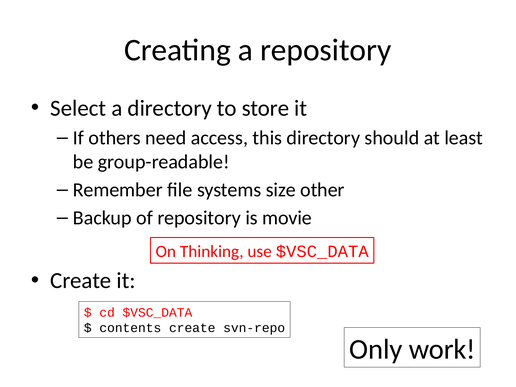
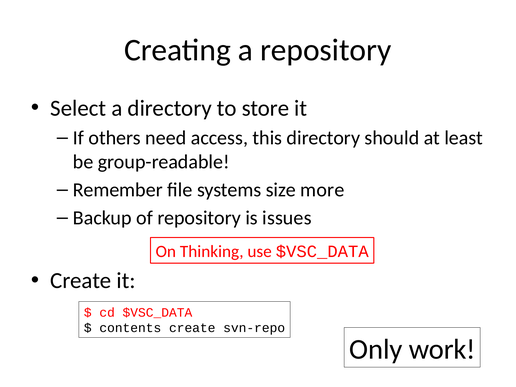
other: other -> more
movie: movie -> issues
